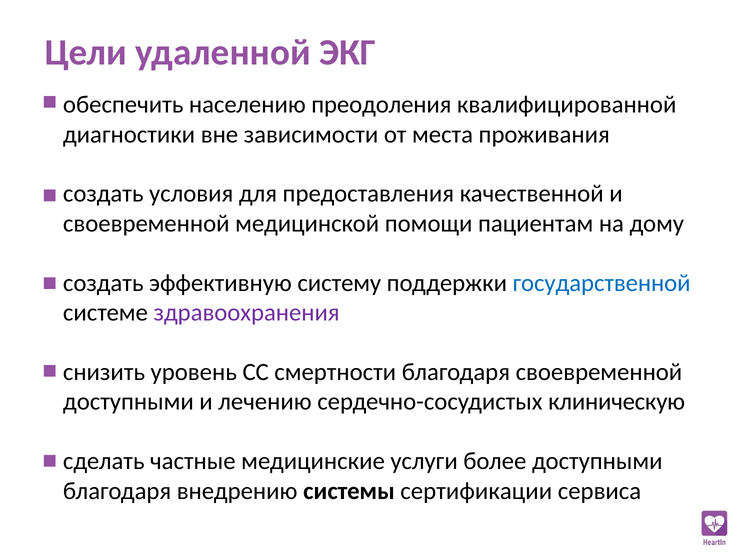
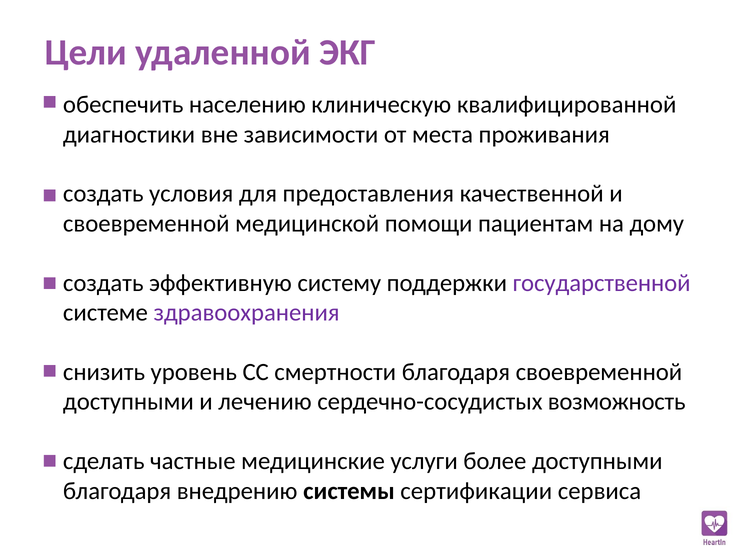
преодоления: преодоления -> клиническую
государственной colour: blue -> purple
клиническую: клиническую -> возможность
